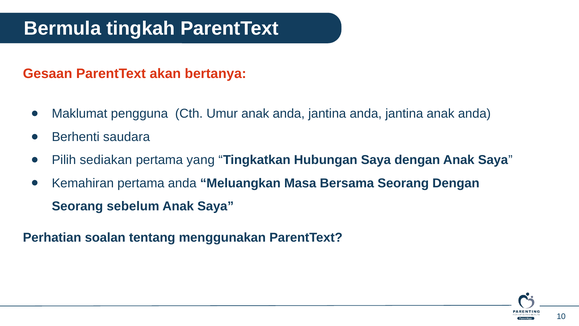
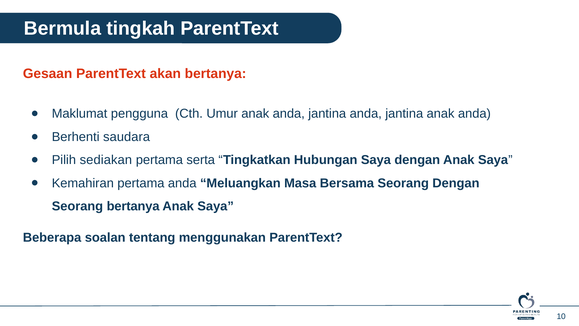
yang: yang -> serta
Seorang sebelum: sebelum -> bertanya
Perhatian: Perhatian -> Beberapa
